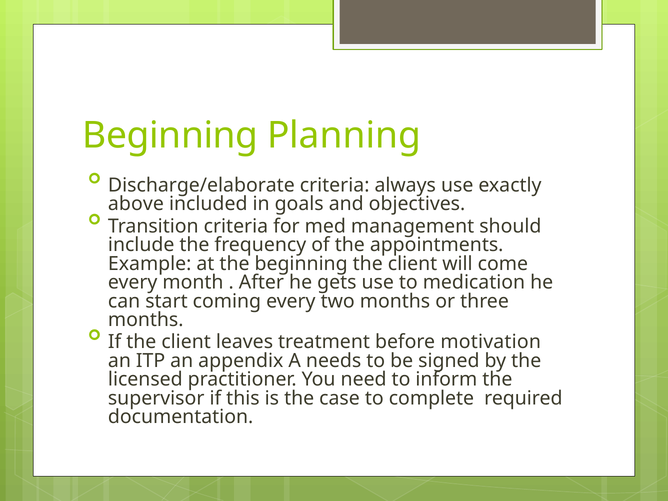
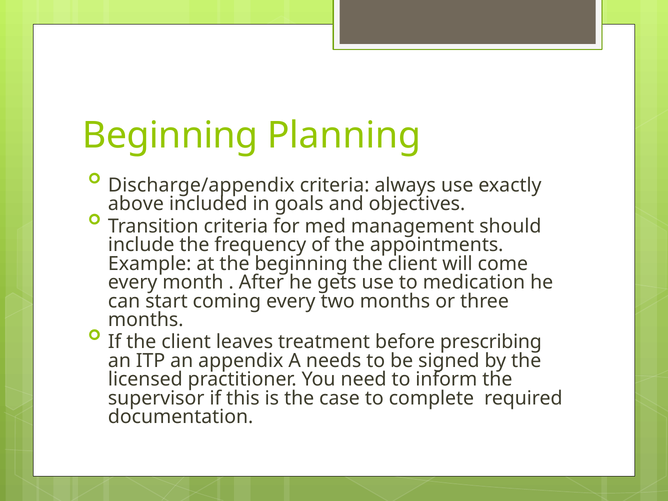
Discharge/elaborate: Discharge/elaborate -> Discharge/appendix
motivation: motivation -> prescribing
